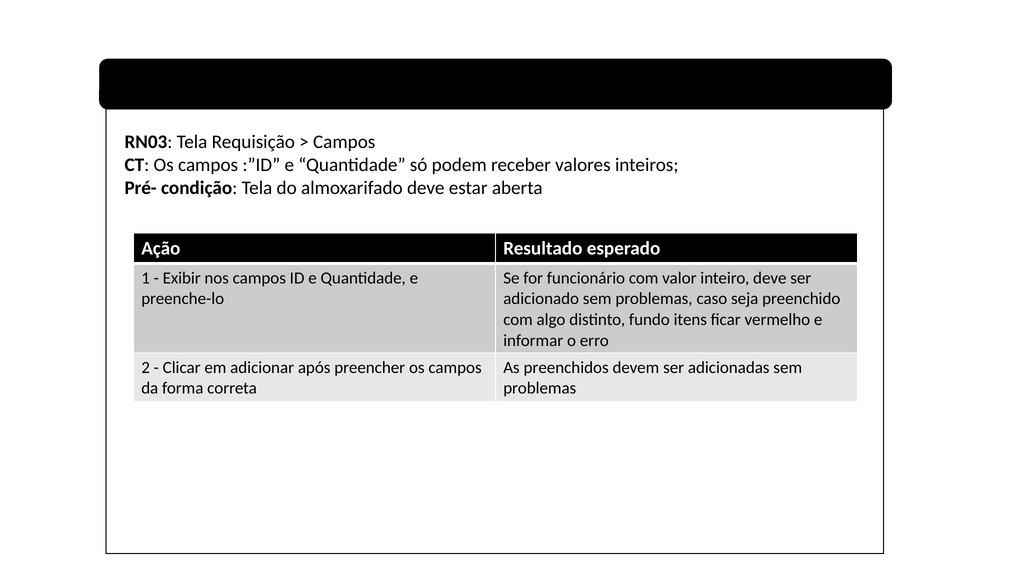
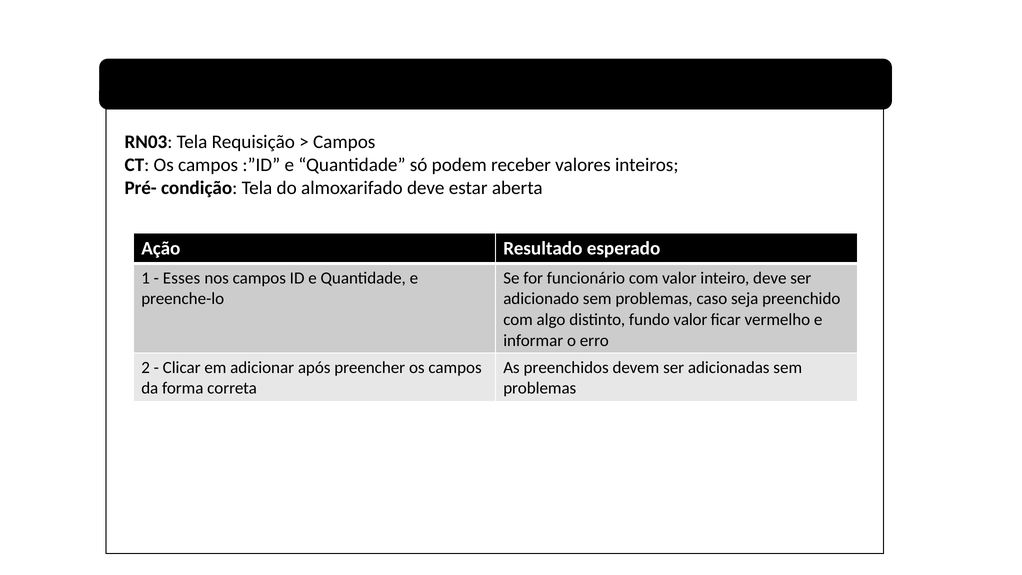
Exibir: Exibir -> Esses
fundo itens: itens -> valor
